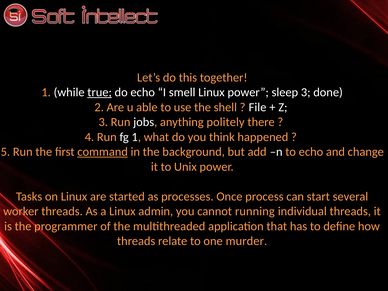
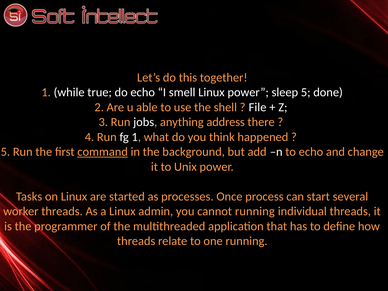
true underline: present -> none
sleep 3: 3 -> 5
politely: politely -> address
one murder: murder -> running
